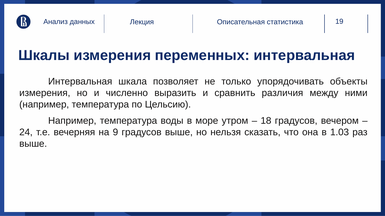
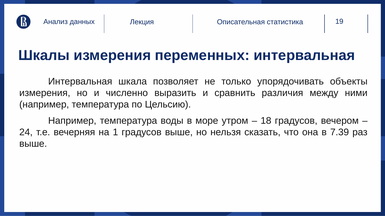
9: 9 -> 1
1.03: 1.03 -> 7.39
